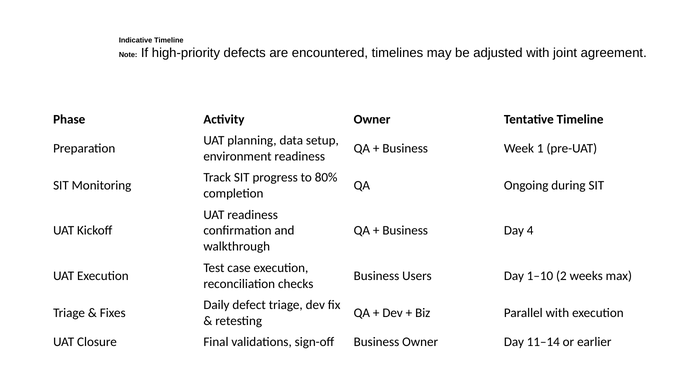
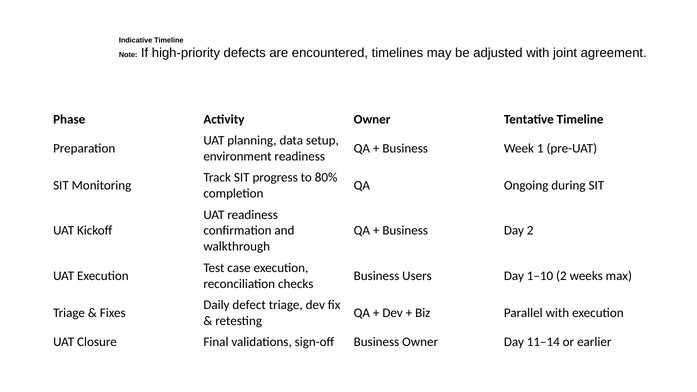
Day 4: 4 -> 2
